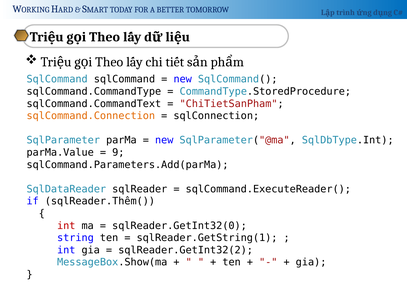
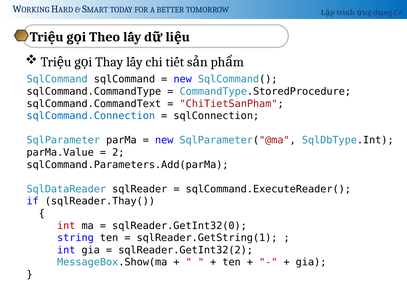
Theo at (109, 62): Theo -> Thay
sqlCommand.Connection colour: orange -> blue
9: 9 -> 2
sqlReader.Thêm(: sqlReader.Thêm( -> sqlReader.Thay(
